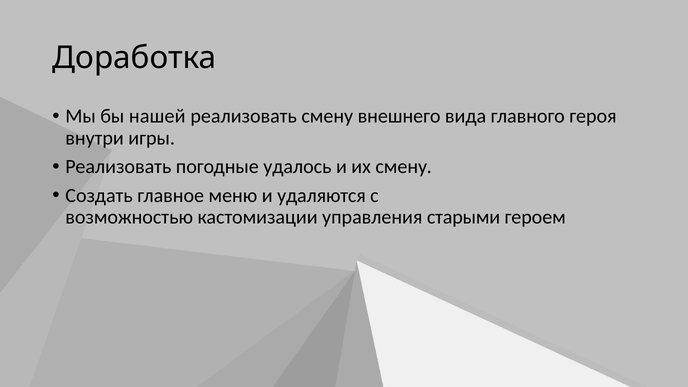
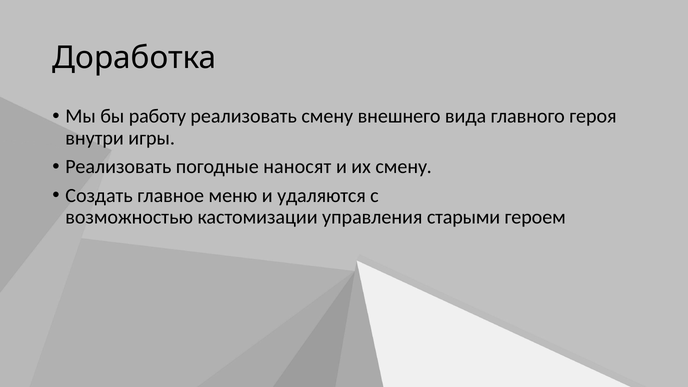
нашей: нашей -> работу
удалось: удалось -> наносят
